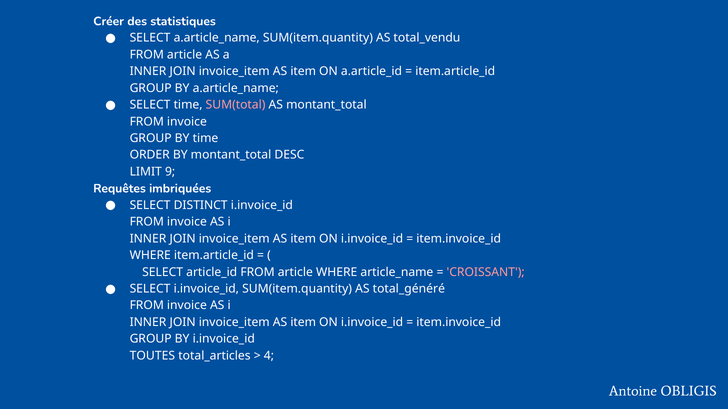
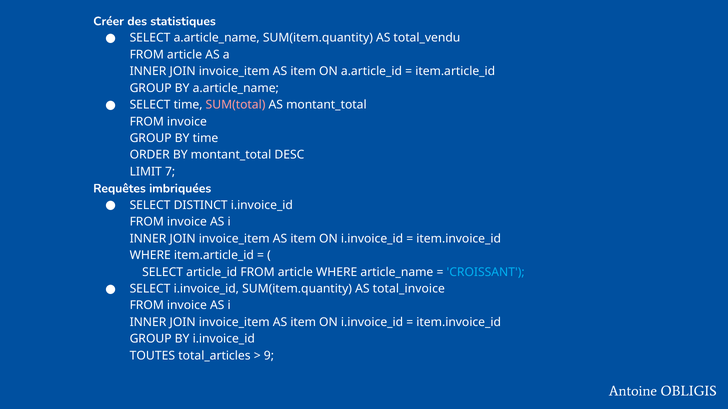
9: 9 -> 7
CROISSANT colour: pink -> light blue
total_généré: total_généré -> total_invoice
4: 4 -> 9
